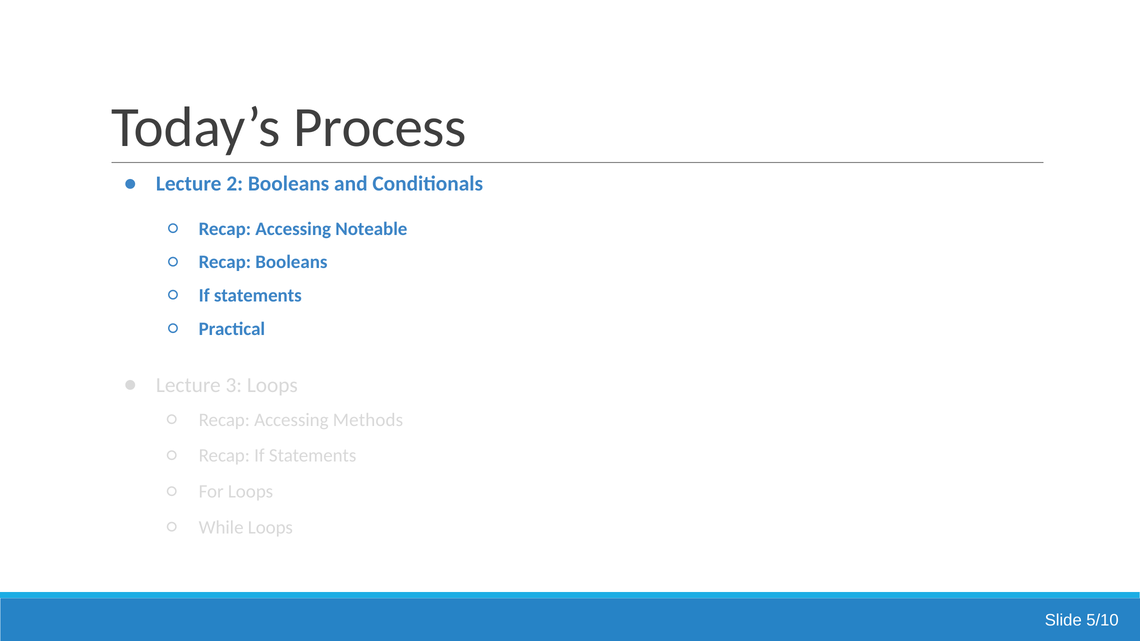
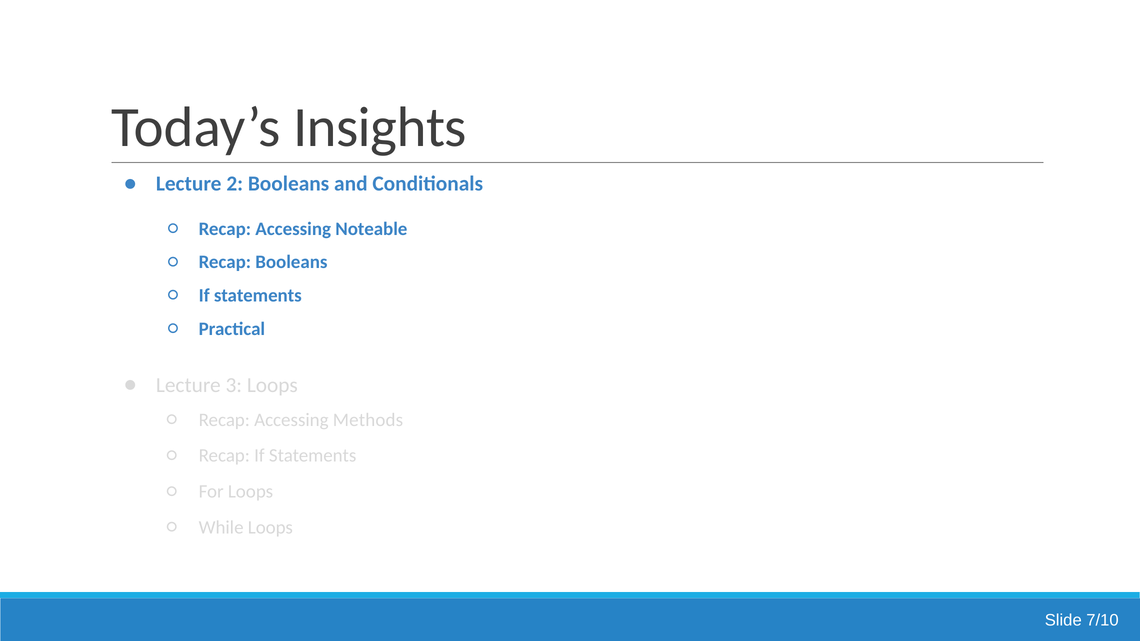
Process: Process -> Insights
5/10: 5/10 -> 7/10
